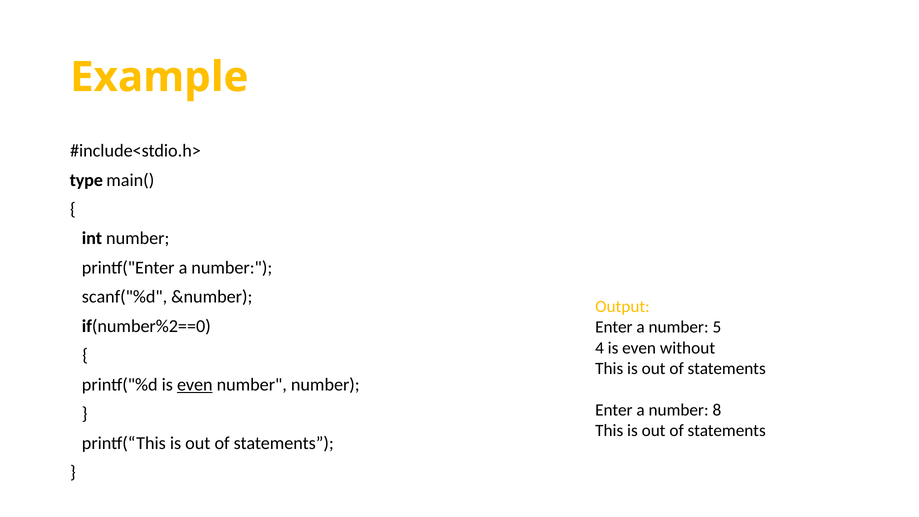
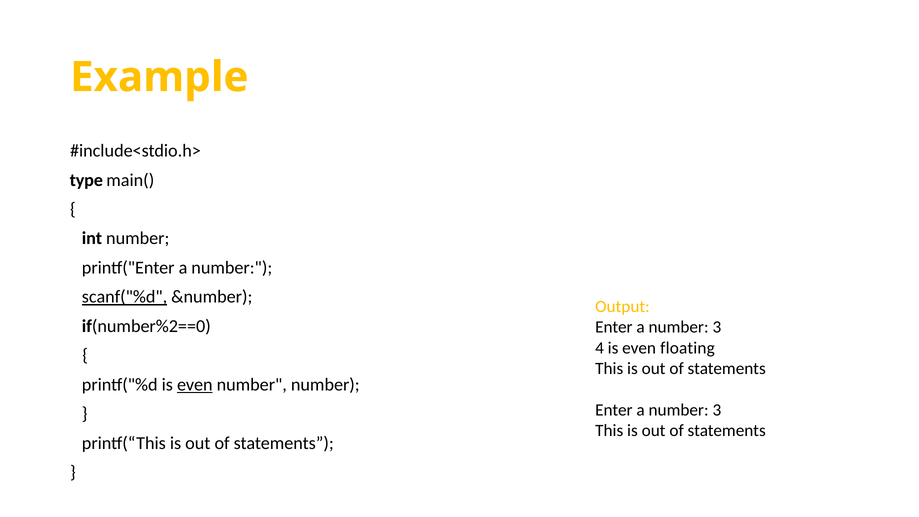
scanf("%d underline: none -> present
5 at (717, 327): 5 -> 3
without: without -> floating
8 at (717, 410): 8 -> 3
